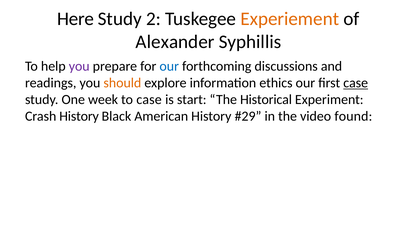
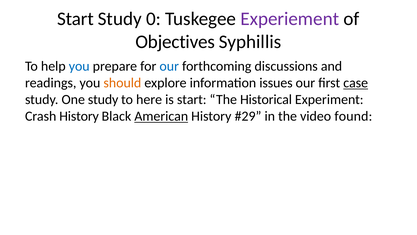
Here at (76, 19): Here -> Start
2: 2 -> 0
Experiement colour: orange -> purple
Alexander: Alexander -> Objectives
you at (79, 66) colour: purple -> blue
ethics: ethics -> issues
One week: week -> study
to case: case -> here
American underline: none -> present
